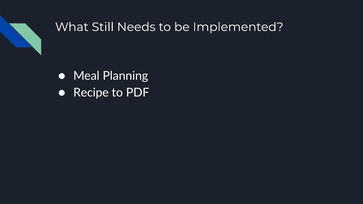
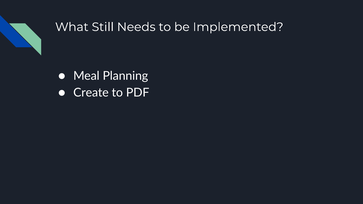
Recipe: Recipe -> Create
